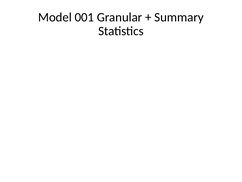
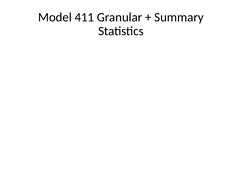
001: 001 -> 411
